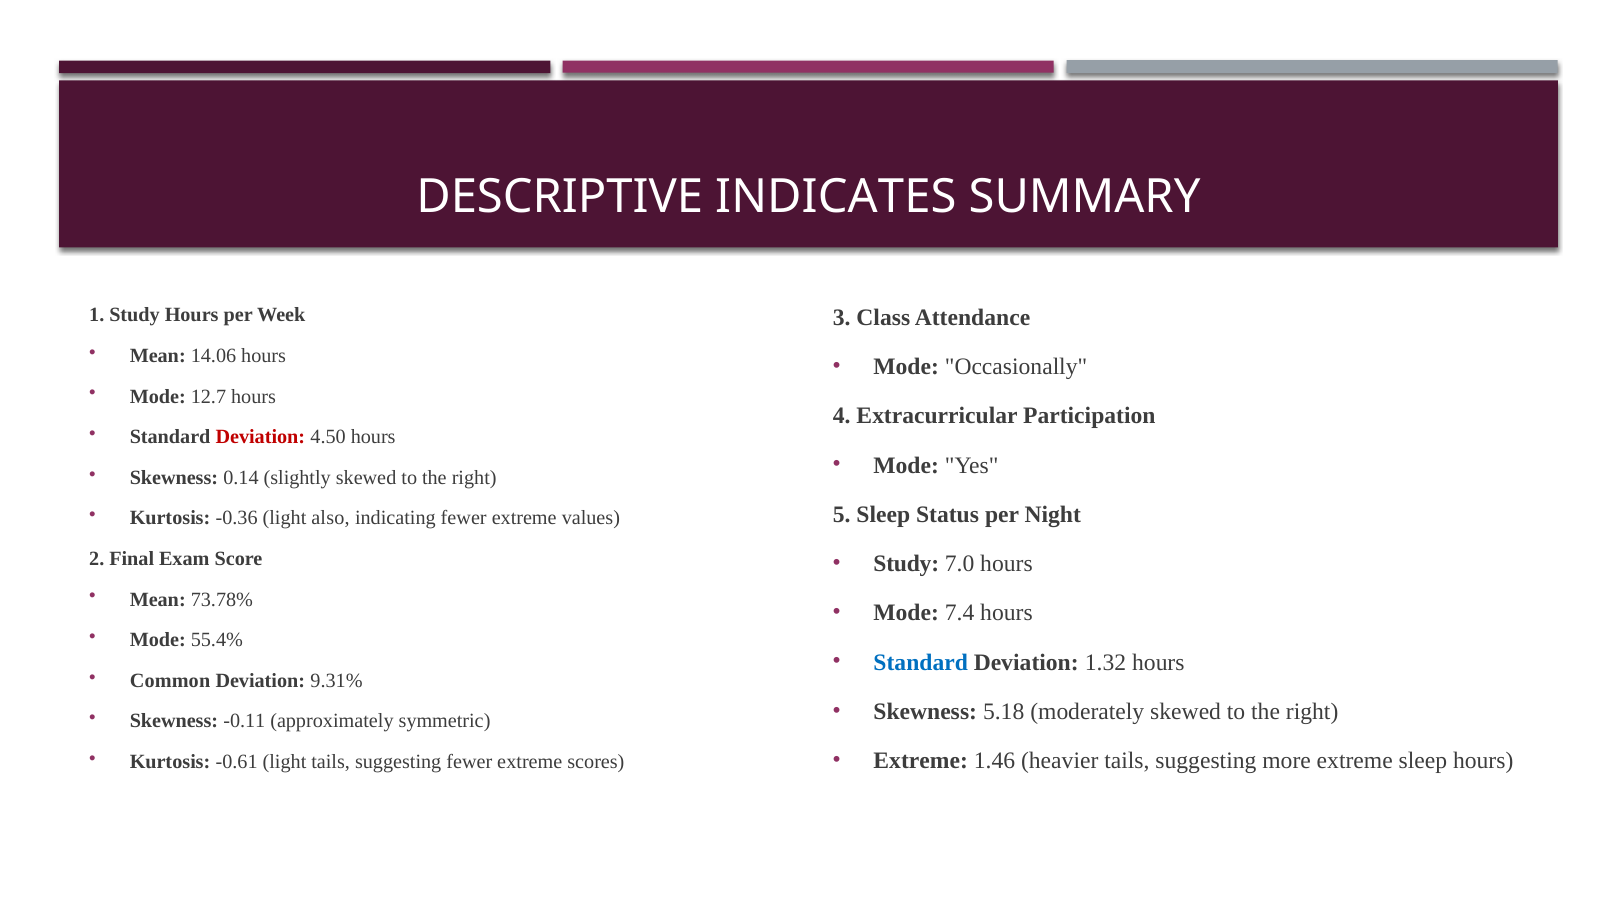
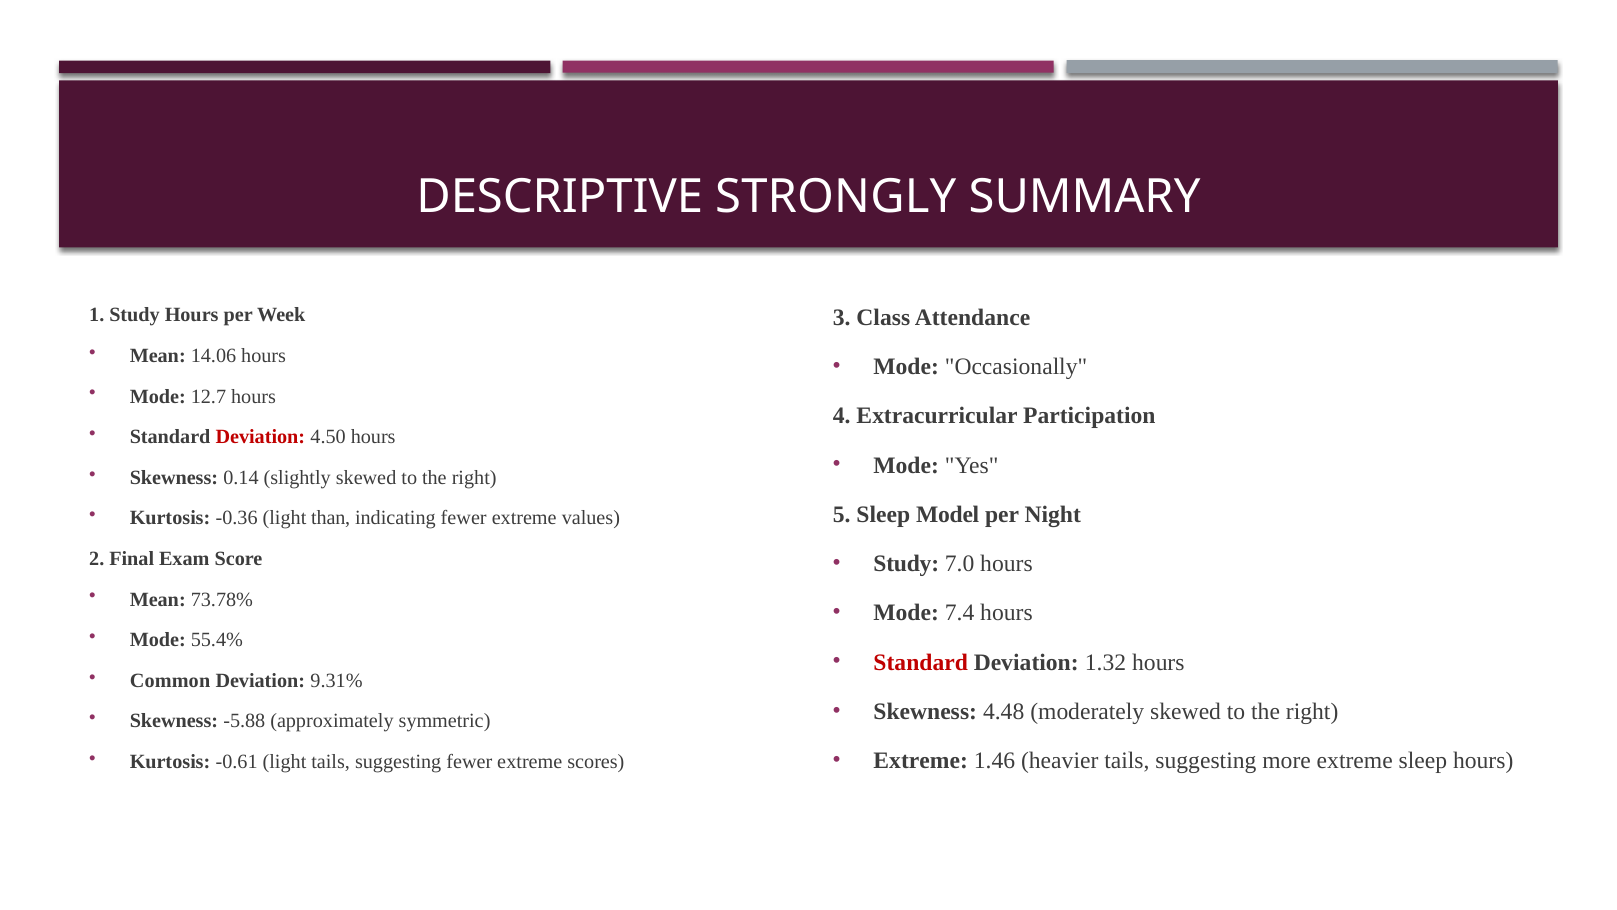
INDICATES: INDICATES -> STRONGLY
Status: Status -> Model
also: also -> than
Standard at (921, 662) colour: blue -> red
5.18: 5.18 -> 4.48
-0.11: -0.11 -> -5.88
